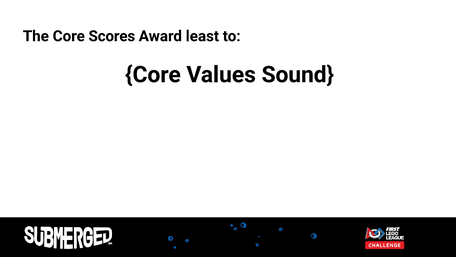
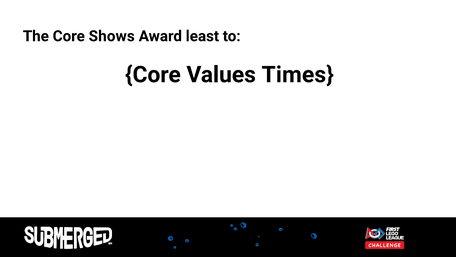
Scores: Scores -> Shows
Sound: Sound -> Times
